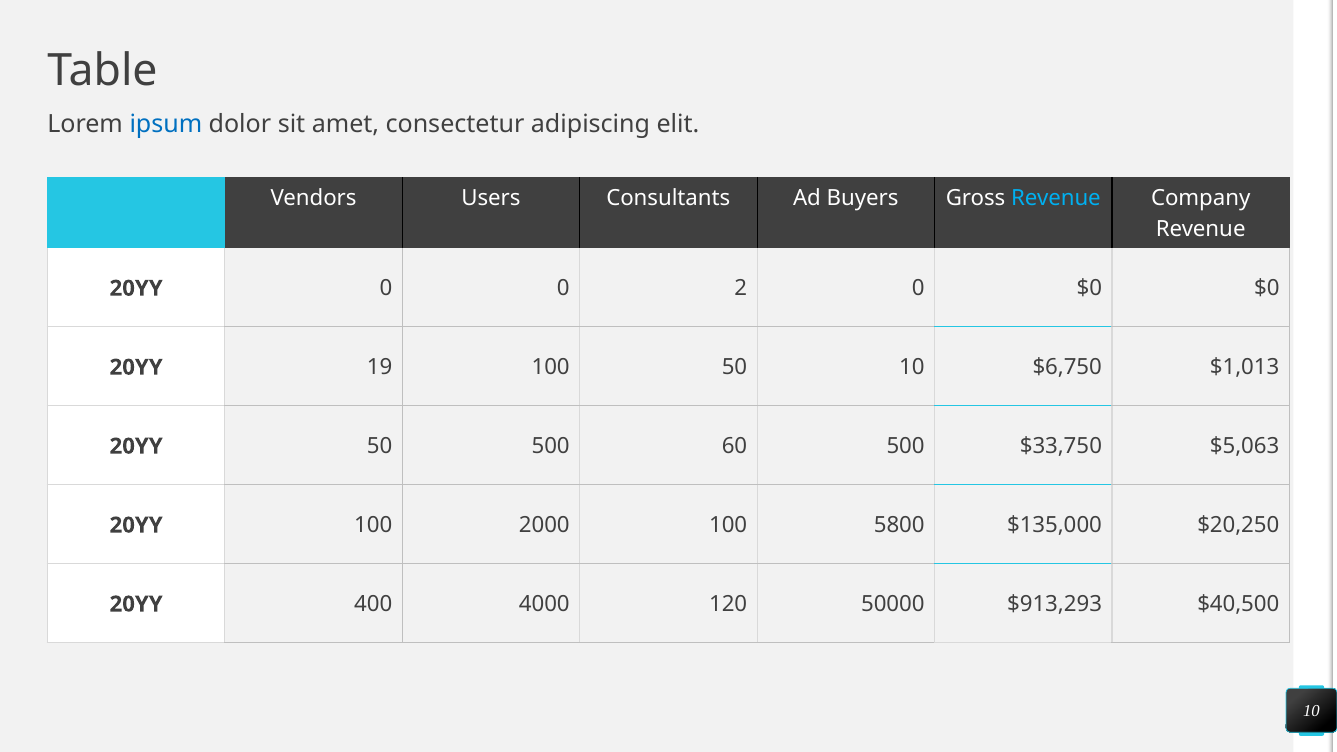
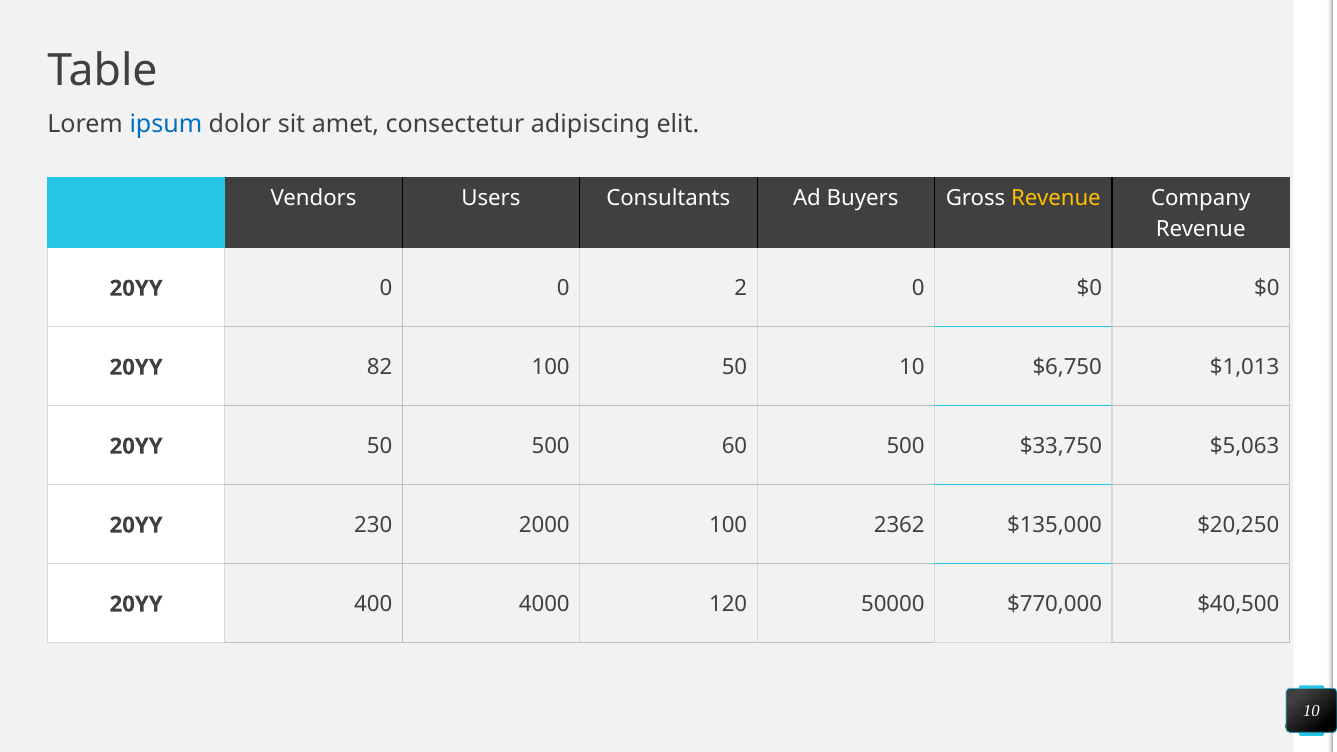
Revenue at (1056, 198) colour: light blue -> yellow
19: 19 -> 82
20YY 100: 100 -> 230
5800: 5800 -> 2362
$913,293: $913,293 -> $770,000
